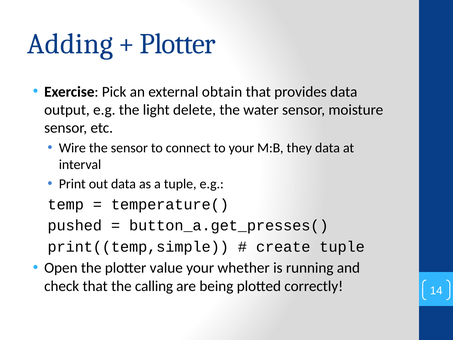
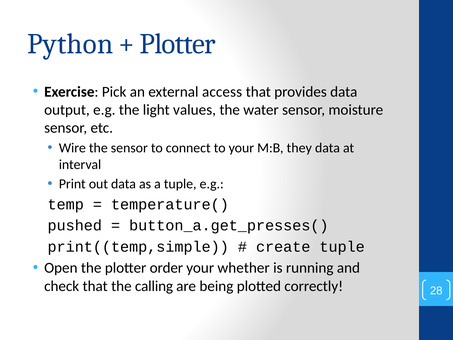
Adding: Adding -> Python
obtain: obtain -> access
delete: delete -> values
value: value -> order
14: 14 -> 28
